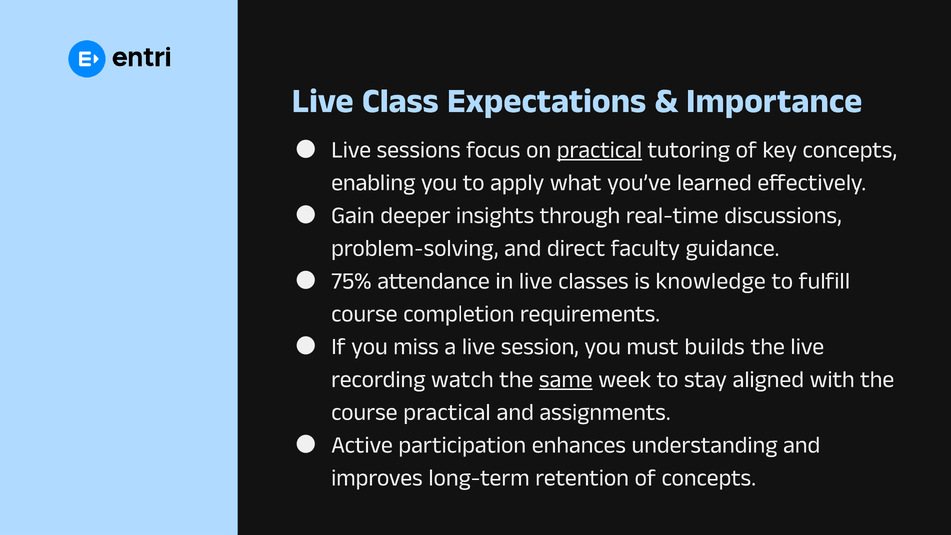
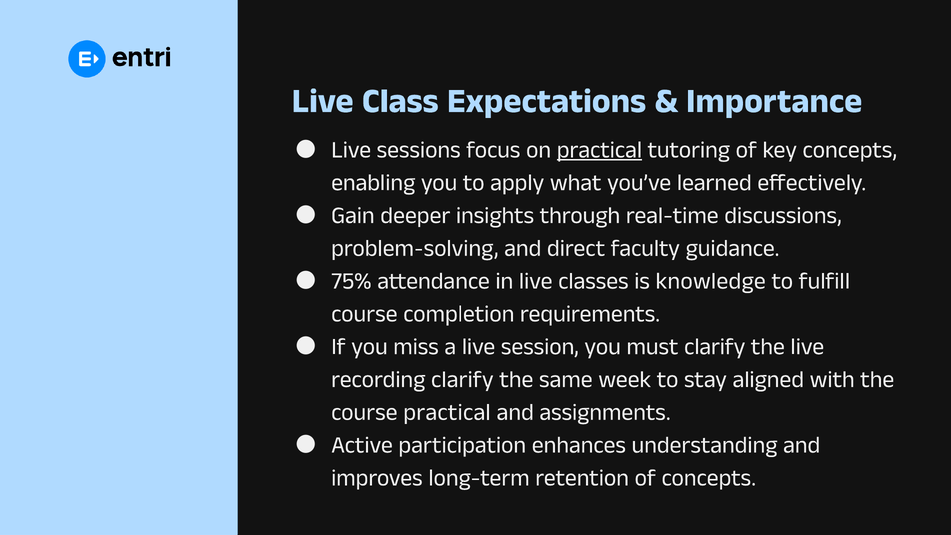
must builds: builds -> clarify
recording watch: watch -> clarify
same underline: present -> none
